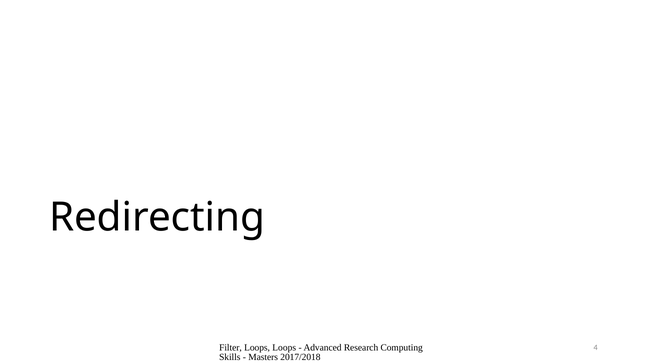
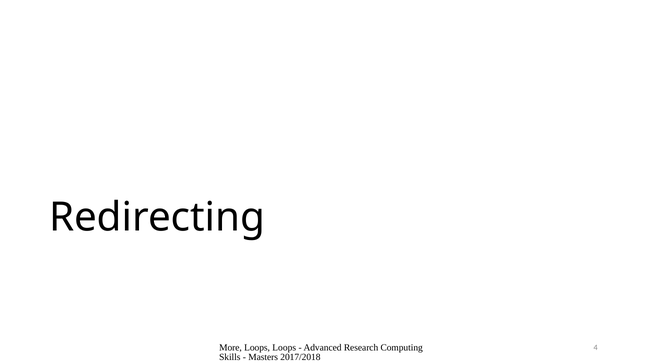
Filter: Filter -> More
